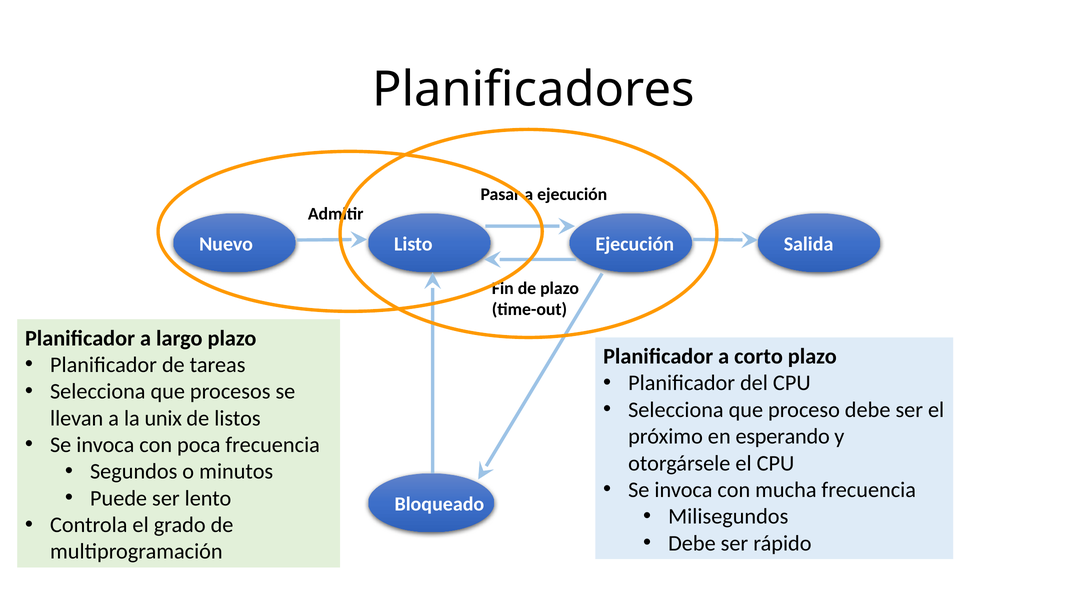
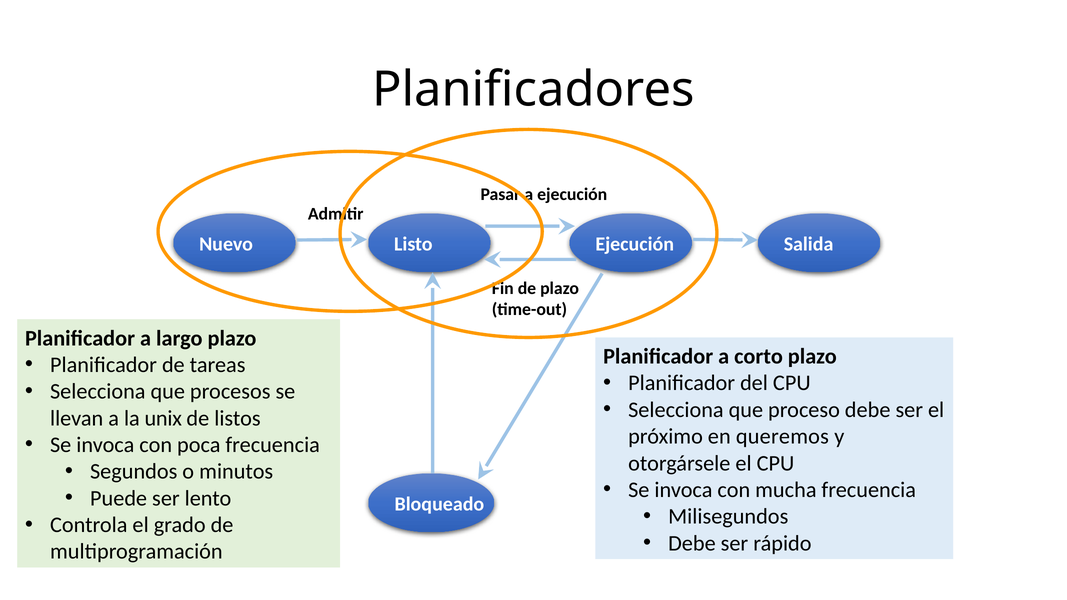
esperando: esperando -> queremos
